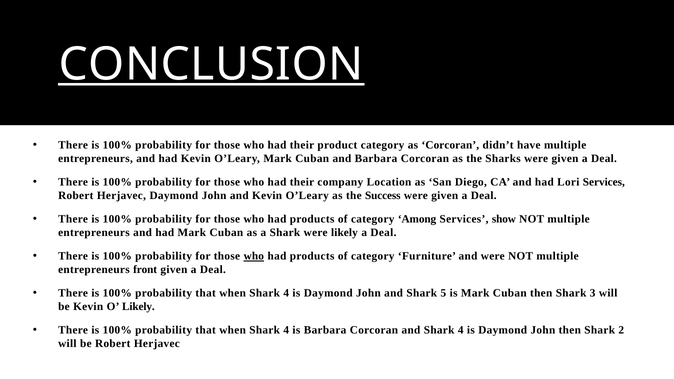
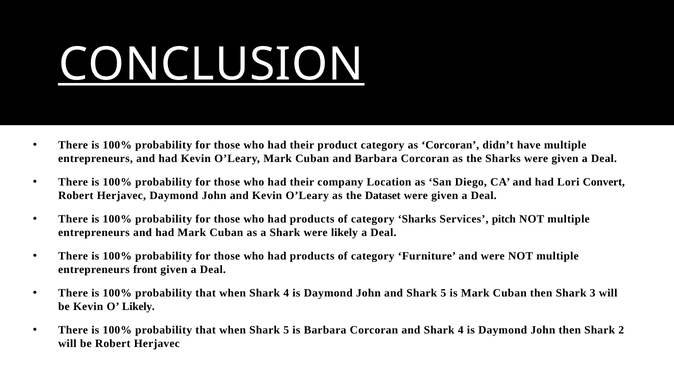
Lori Services: Services -> Convert
Success: Success -> Dataset
category Among: Among -> Sharks
show: show -> pitch
who at (254, 256) underline: present -> none
4 at (286, 330): 4 -> 5
